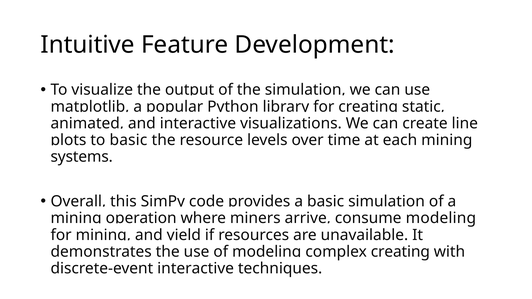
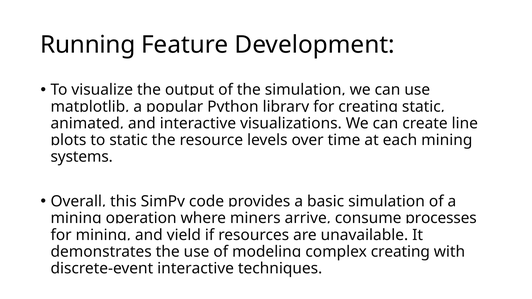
Intuitive: Intuitive -> Running
basic at (128, 140): basic -> static
modeling at (441, 218): modeling -> processes
